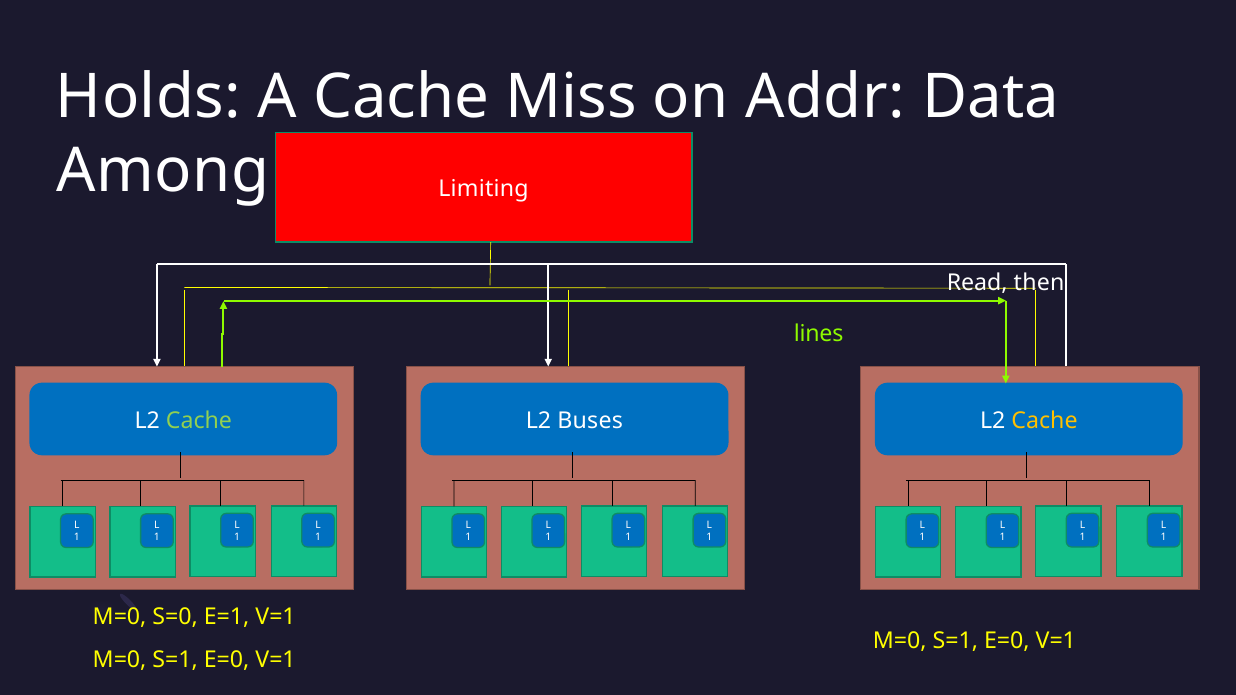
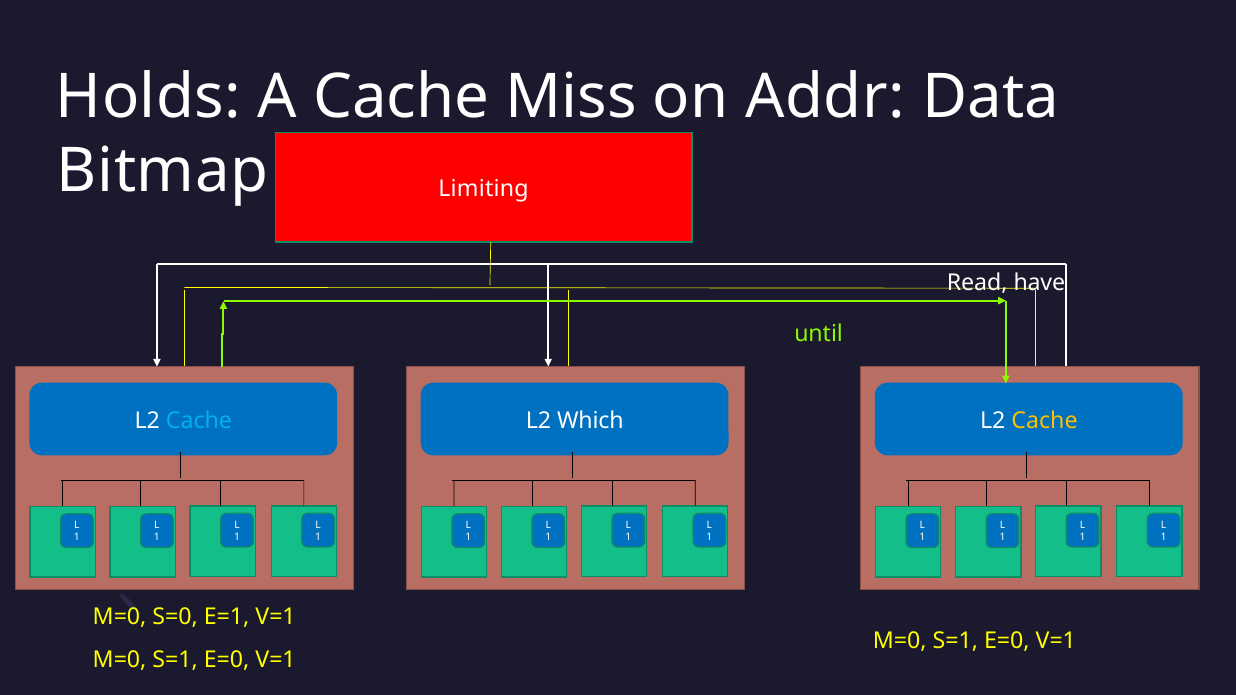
Among: Among -> Bitmap
then: then -> have
lines: lines -> until
Cache at (199, 421) colour: light green -> light blue
Buses: Buses -> Which
